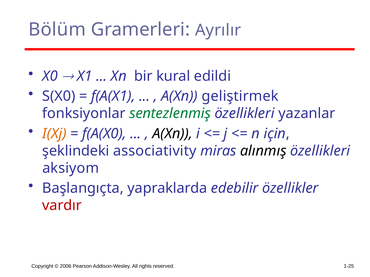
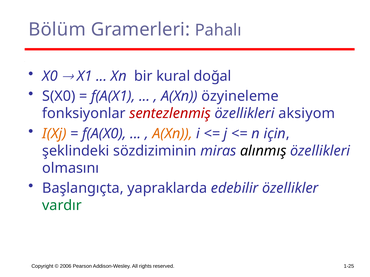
Ayrılır: Ayrılır -> Pahalı
edildi: edildi -> doğal
geliştirmek: geliştirmek -> özyineleme
sentezlenmiş colour: green -> red
yazanlar: yazanlar -> aksiyom
A(Xn at (172, 134) colour: black -> orange
associativity: associativity -> sözdiziminin
aksiyom: aksiyom -> olmasını
vardır colour: red -> green
